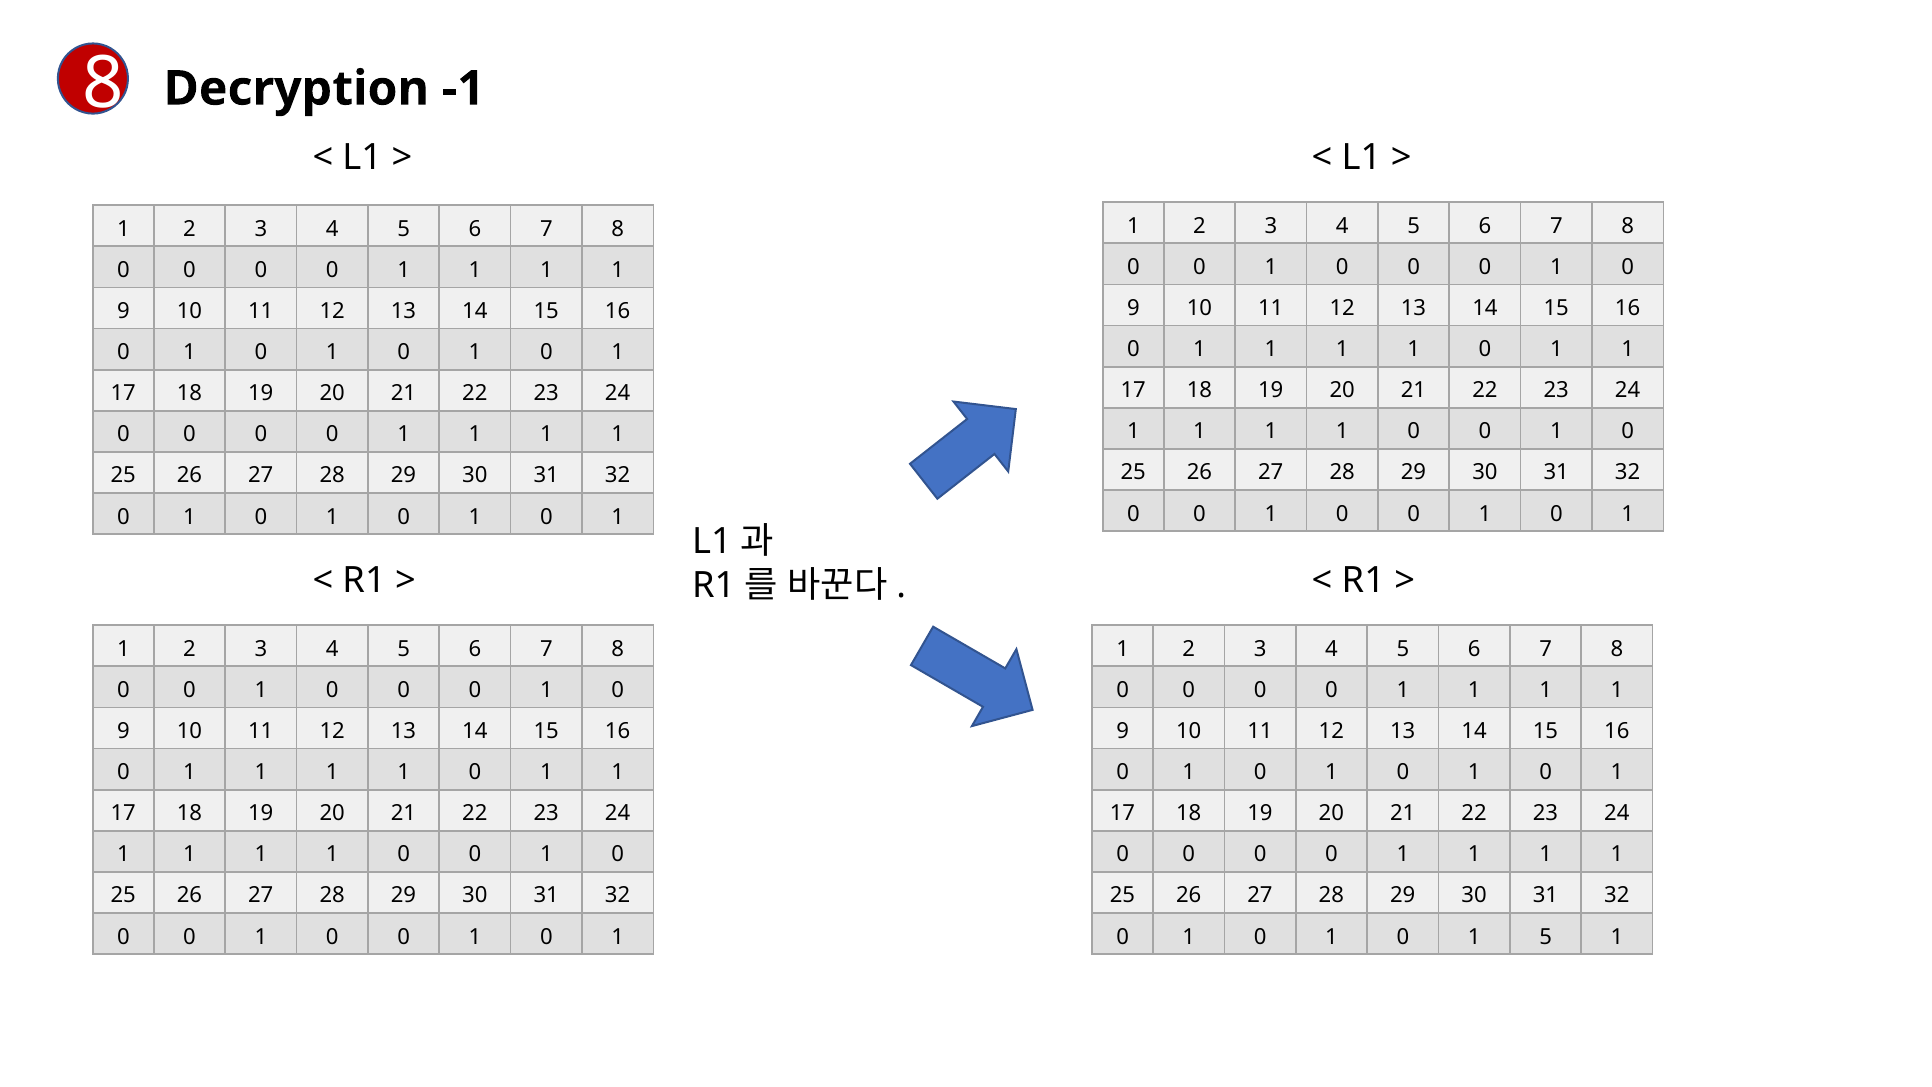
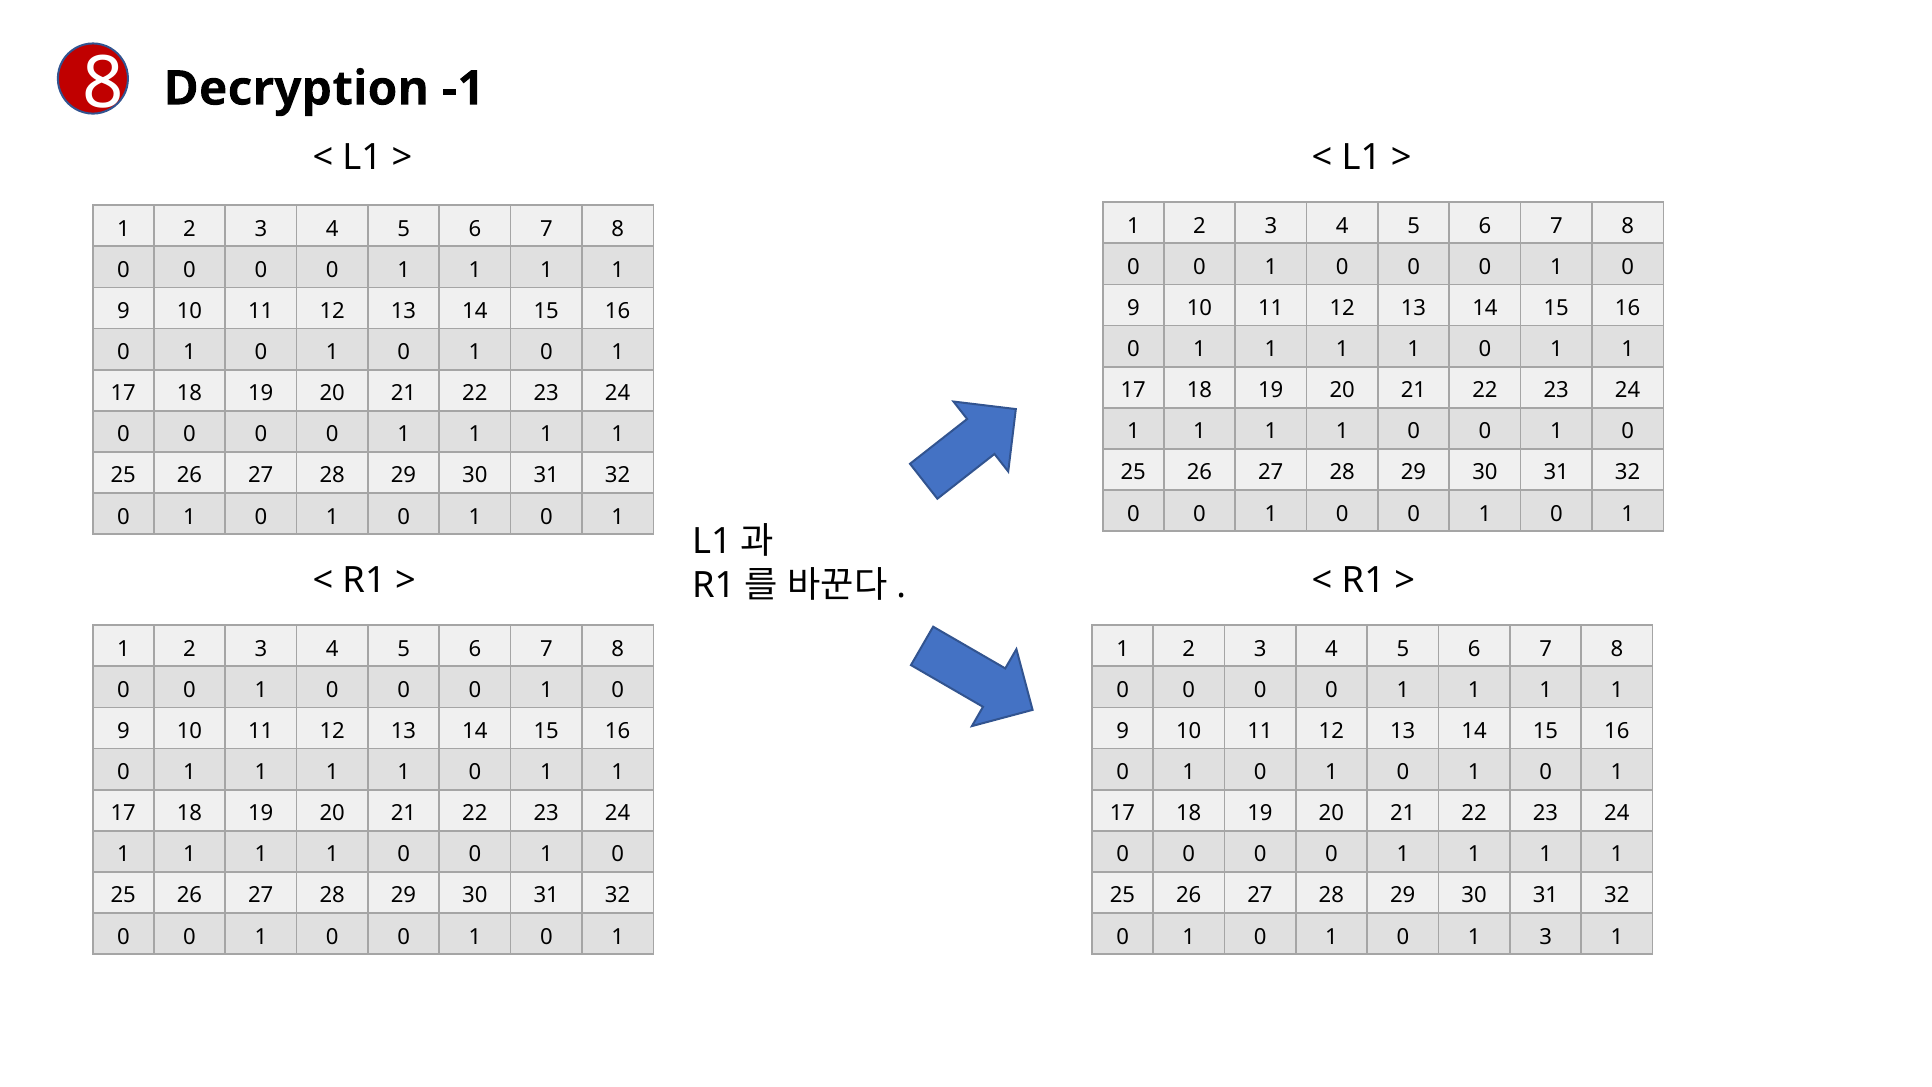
1 5: 5 -> 3
